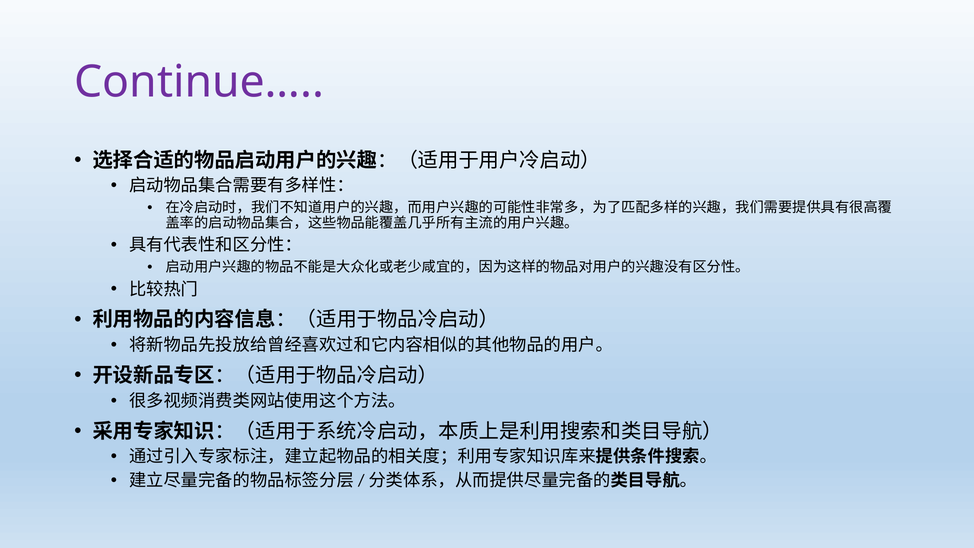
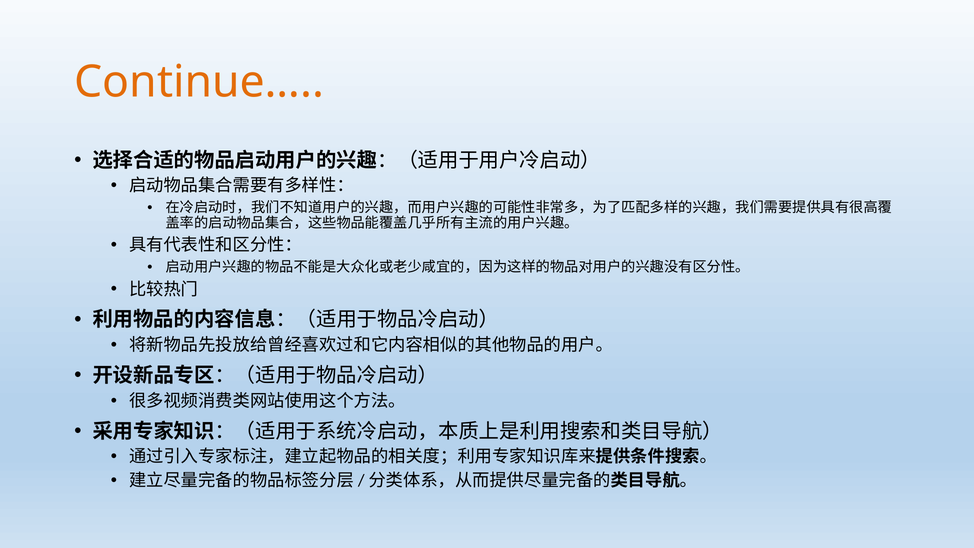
Continue… colour: purple -> orange
